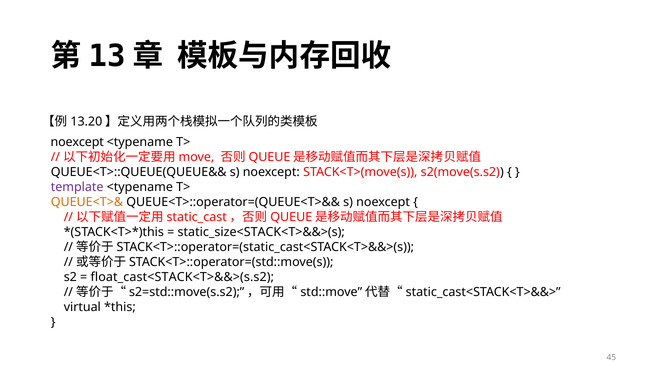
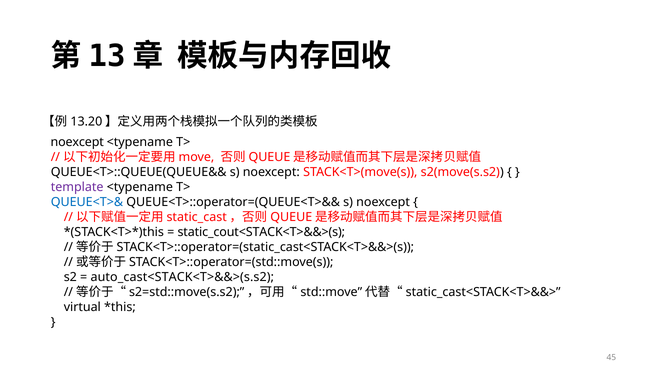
QUEUE<T>& colour: orange -> blue
static_size<STACK<T>&&>(s: static_size<STACK<T>&&>(s -> static_cout<STACK<T>&&>(s
float_cast<STACK<T>&&>(s.s2: float_cast<STACK<T>&&>(s.s2 -> auto_cast<STACK<T>&&>(s.s2
